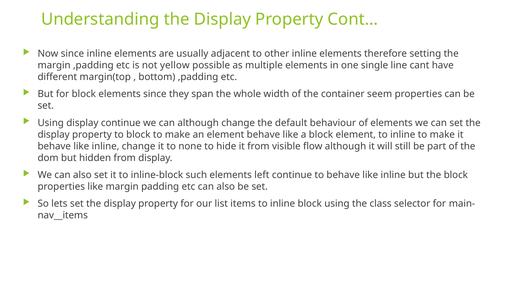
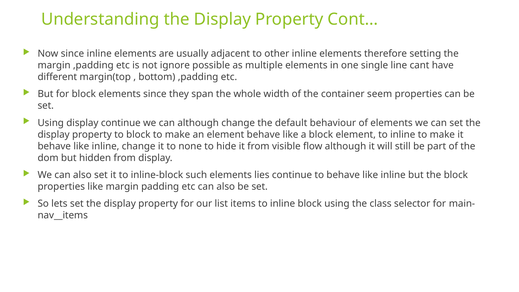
yellow: yellow -> ignore
left: left -> lies
